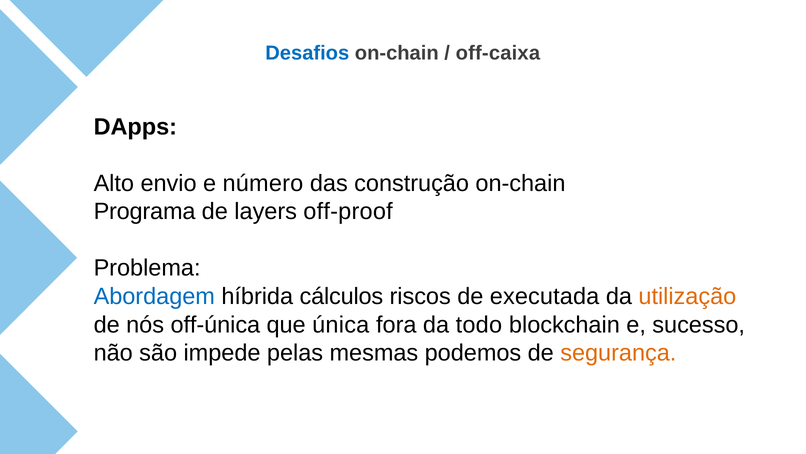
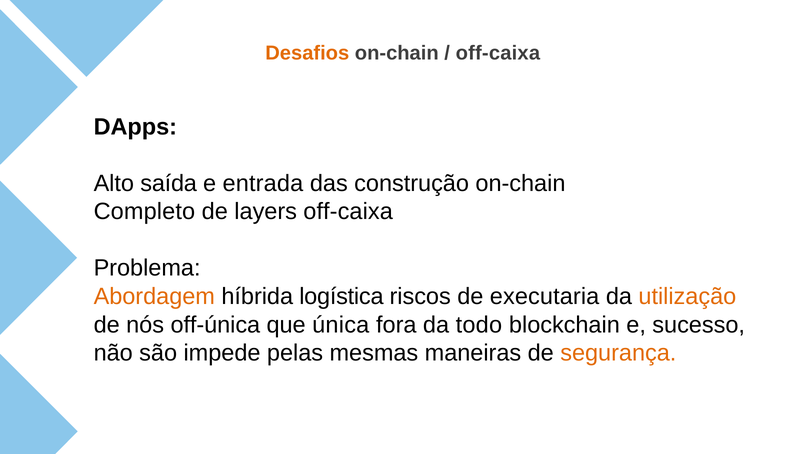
Desafios colour: blue -> orange
envio: envio -> saída
número: número -> entrada
Programa: Programa -> Completo
layers off-proof: off-proof -> off-caixa
Abordagem colour: blue -> orange
cálculos: cálculos -> logística
executada: executada -> executaria
podemos: podemos -> maneiras
